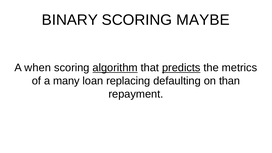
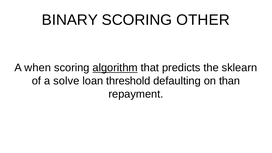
MAYBE: MAYBE -> OTHER
predicts underline: present -> none
metrics: metrics -> sklearn
many: many -> solve
replacing: replacing -> threshold
